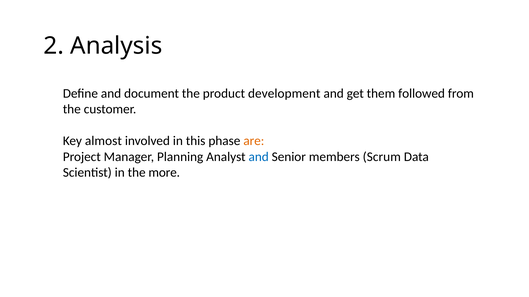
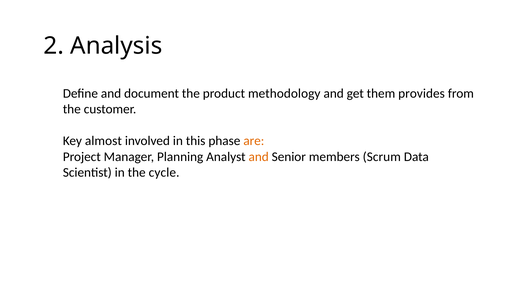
development: development -> methodology
followed: followed -> provides
and at (259, 157) colour: blue -> orange
more: more -> cycle
